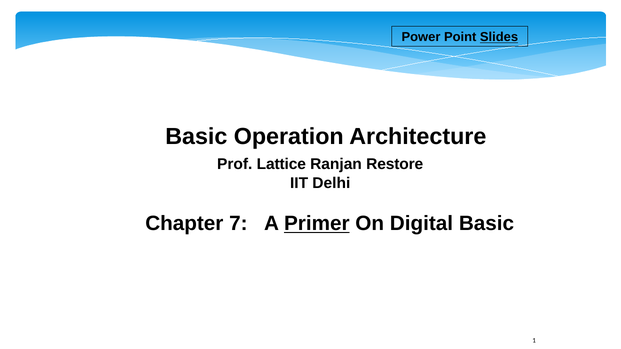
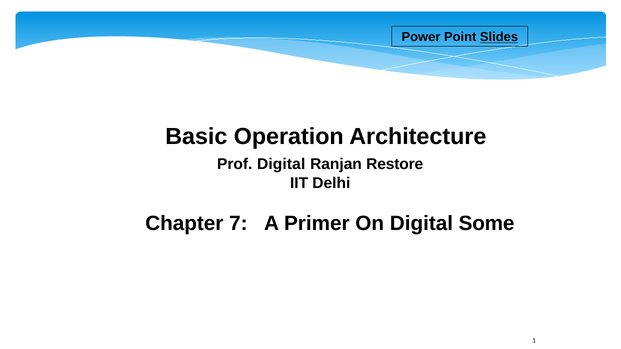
Prof Lattice: Lattice -> Digital
Primer underline: present -> none
Digital Basic: Basic -> Some
